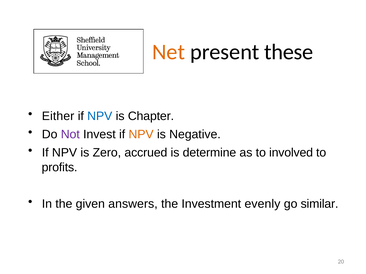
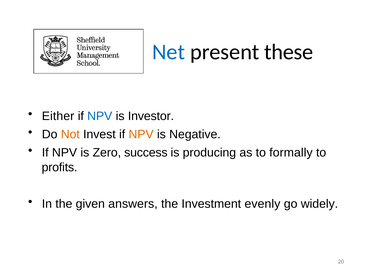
Net colour: orange -> blue
Chapter: Chapter -> Investor
Not colour: purple -> orange
accrued: accrued -> success
determine: determine -> producing
involved: involved -> formally
similar: similar -> widely
